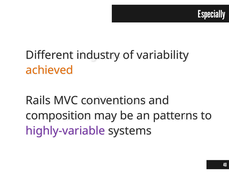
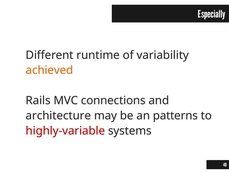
industry: industry -> runtime
conventions: conventions -> connections
composition: composition -> architecture
highly-variable colour: purple -> red
